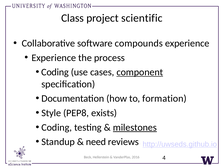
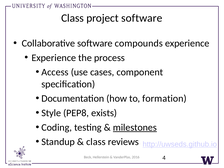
project scientific: scientific -> software
Coding at (55, 72): Coding -> Access
component underline: present -> none
need at (96, 142): need -> class
